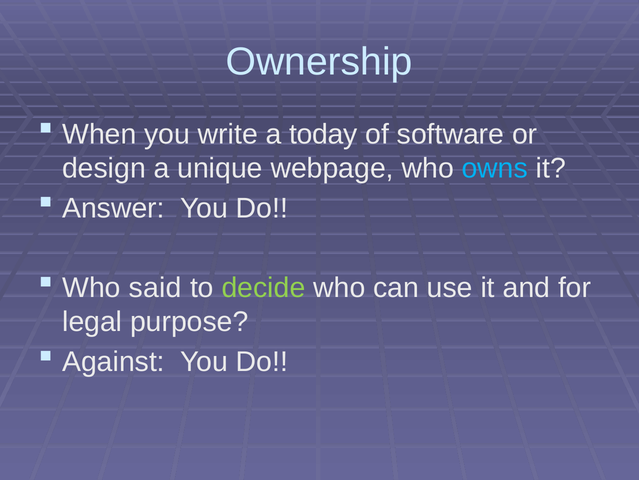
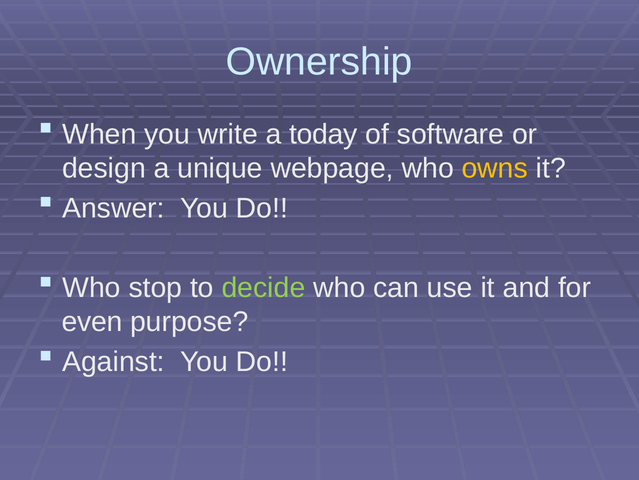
owns colour: light blue -> yellow
said: said -> stop
legal: legal -> even
